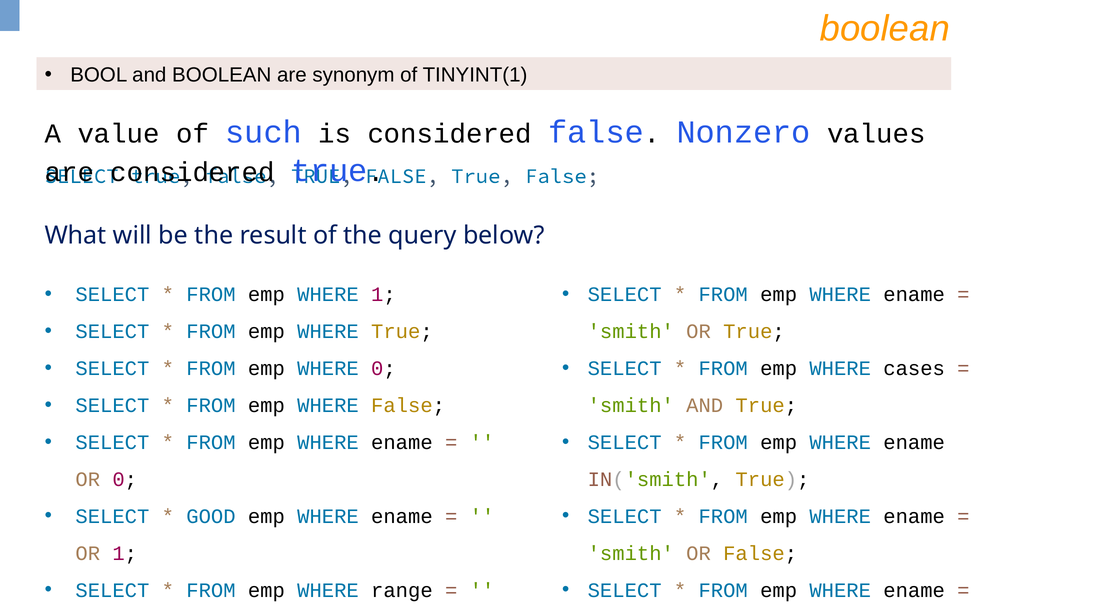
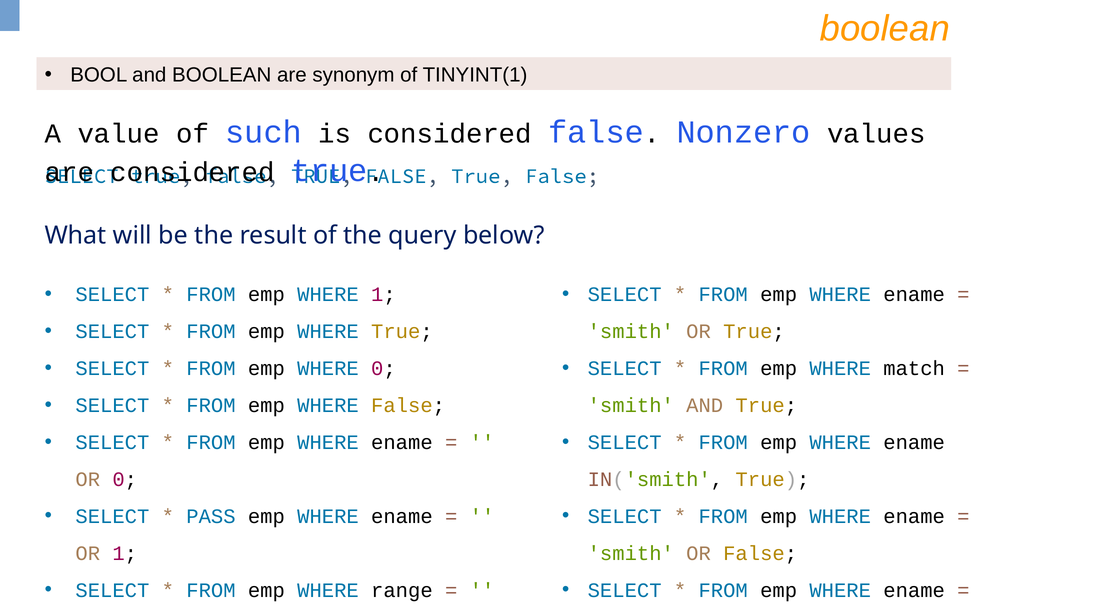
cases: cases -> match
GOOD: GOOD -> PASS
